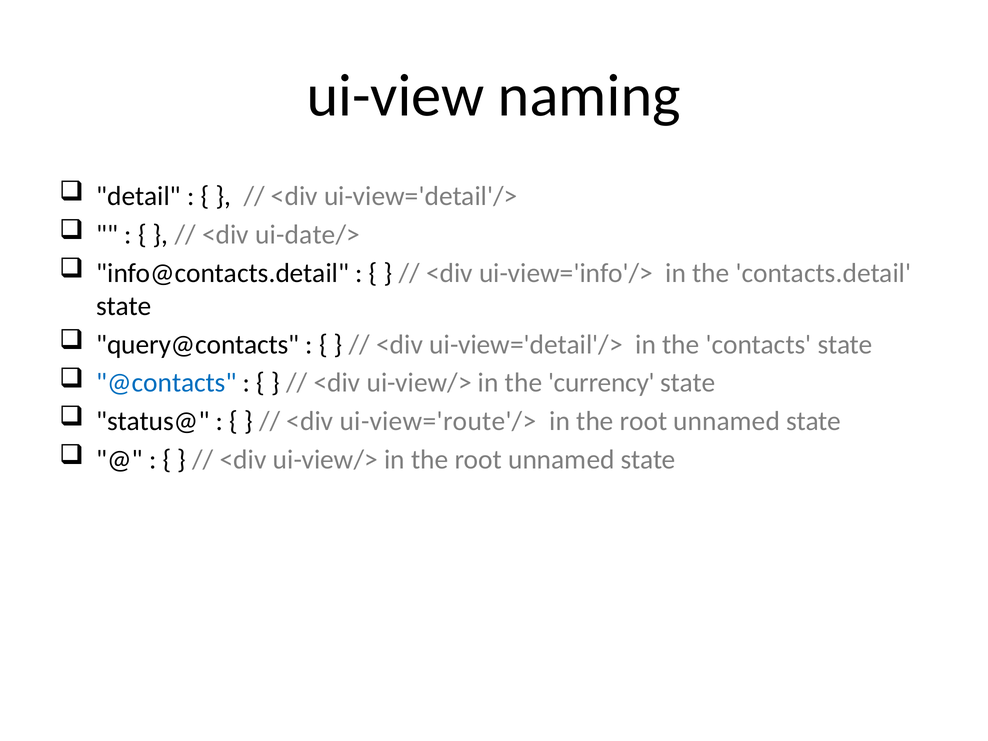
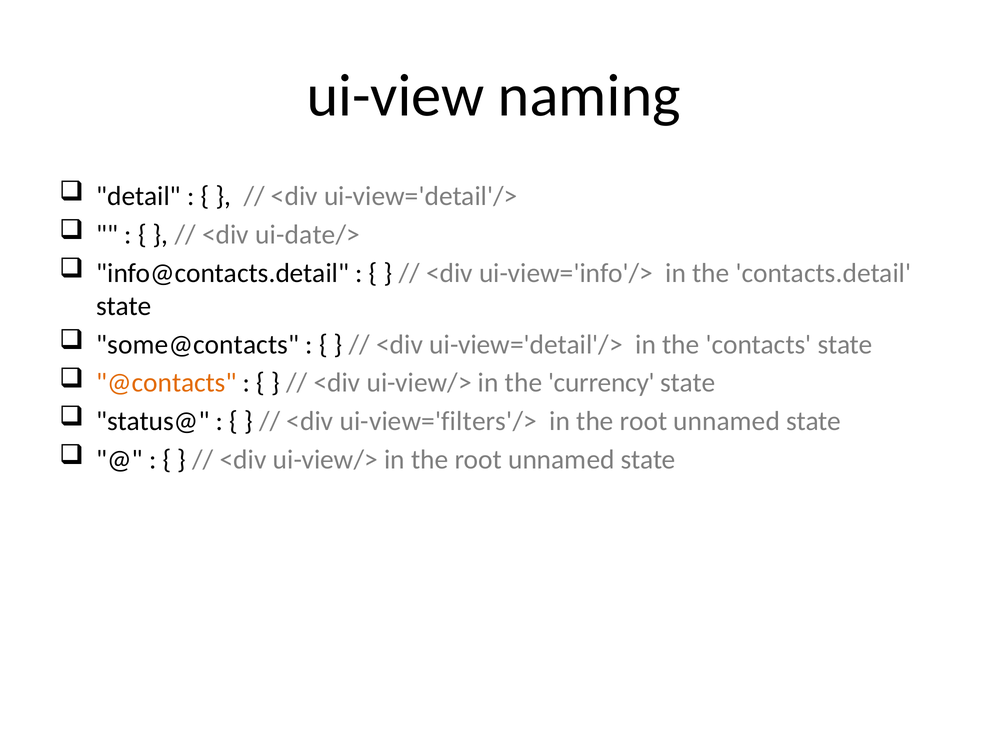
query@contacts: query@contacts -> some@contacts
@contacts colour: blue -> orange
ui-view='route'/>: ui-view='route'/> -> ui-view='filters'/>
